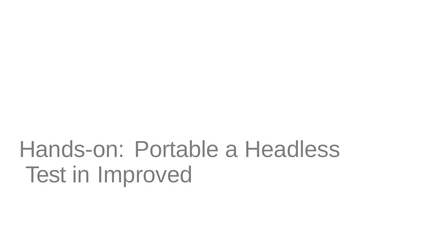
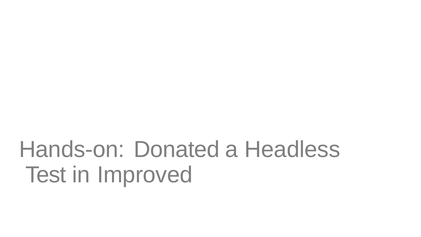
Portable: Portable -> Donated
